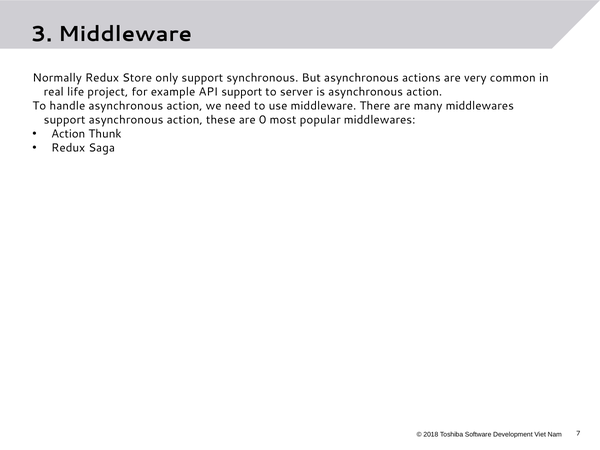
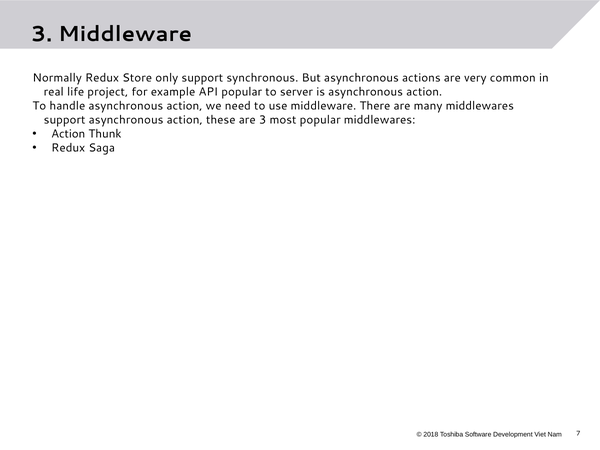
API support: support -> popular
are 0: 0 -> 3
